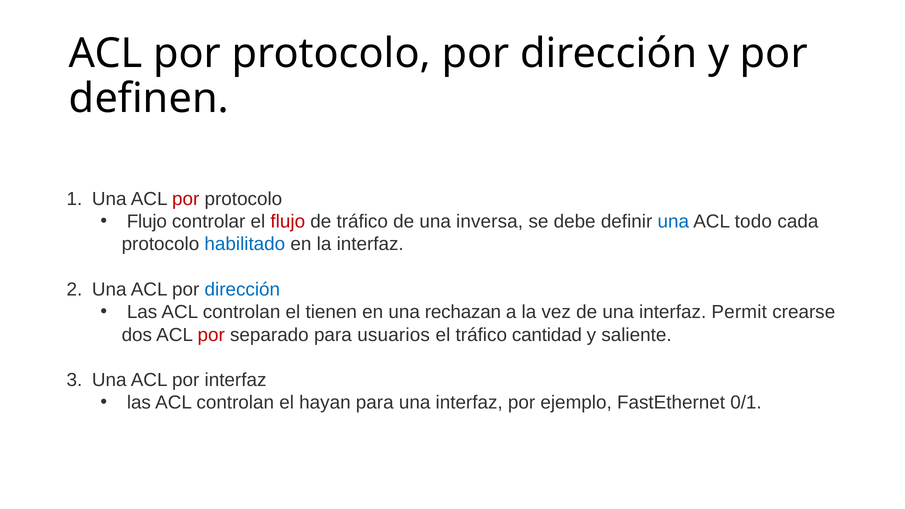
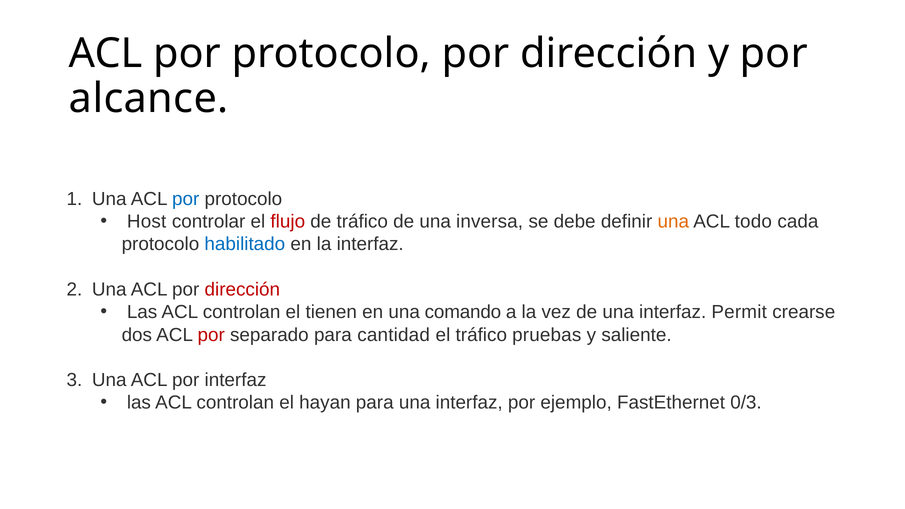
definen: definen -> alcance
por at (186, 199) colour: red -> blue
Flujo at (147, 222): Flujo -> Host
una at (673, 222) colour: blue -> orange
dirección at (242, 290) colour: blue -> red
rechazan: rechazan -> comando
usuarios: usuarios -> cantidad
cantidad: cantidad -> pruebas
0/1: 0/1 -> 0/3
